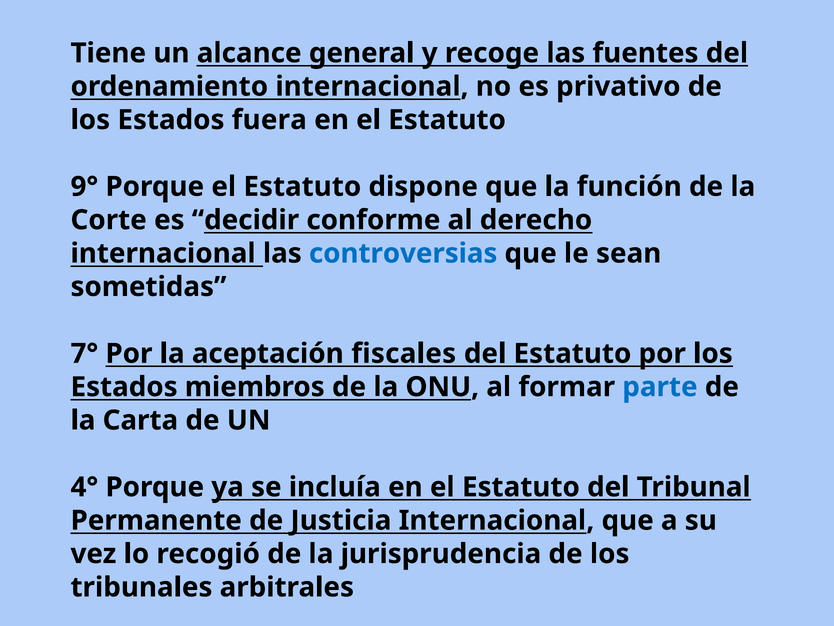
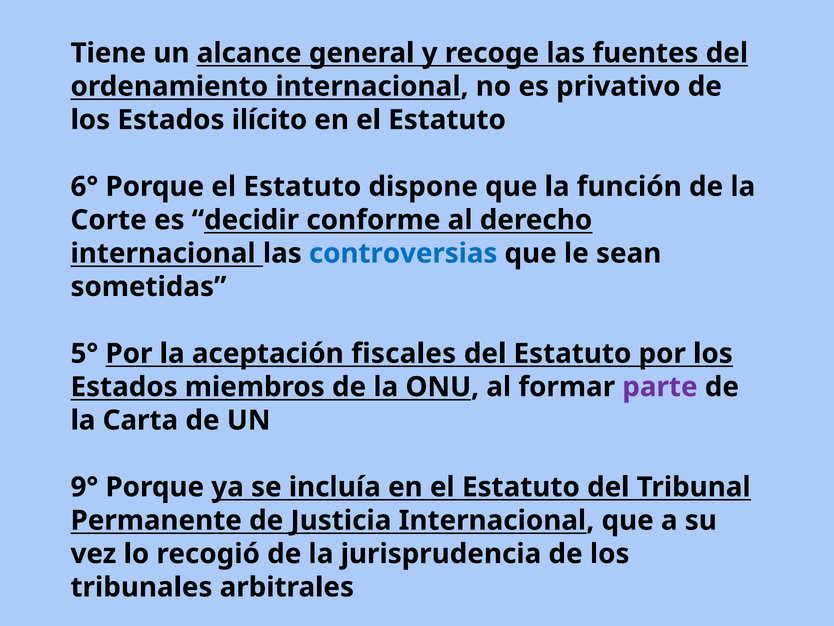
fuera: fuera -> ilícito
9°: 9° -> 6°
7°: 7° -> 5°
parte colour: blue -> purple
4°: 4° -> 9°
